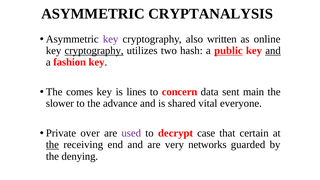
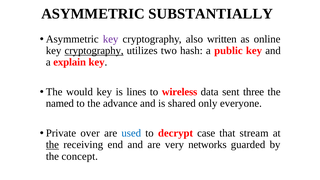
CRYPTANALYSIS: CRYPTANALYSIS -> SUBSTANTIALLY
public underline: present -> none
and at (273, 51) underline: present -> none
fashion: fashion -> explain
comes: comes -> would
concern: concern -> wireless
main: main -> three
slower: slower -> named
vital: vital -> only
used colour: purple -> blue
certain: certain -> stream
denying: denying -> concept
